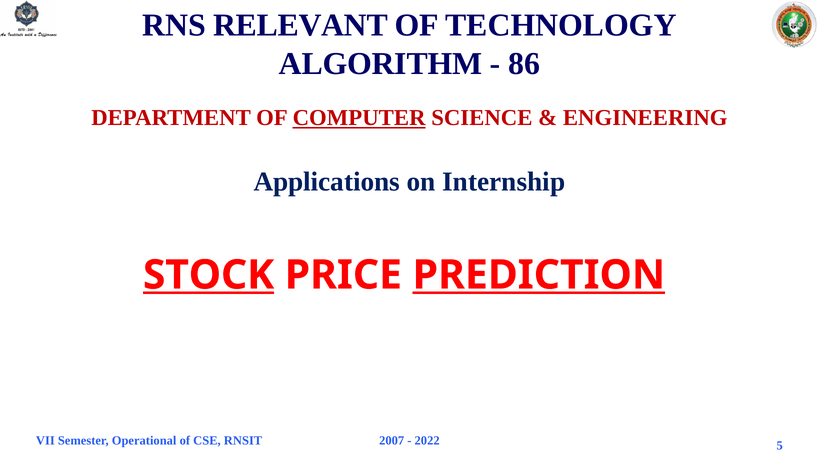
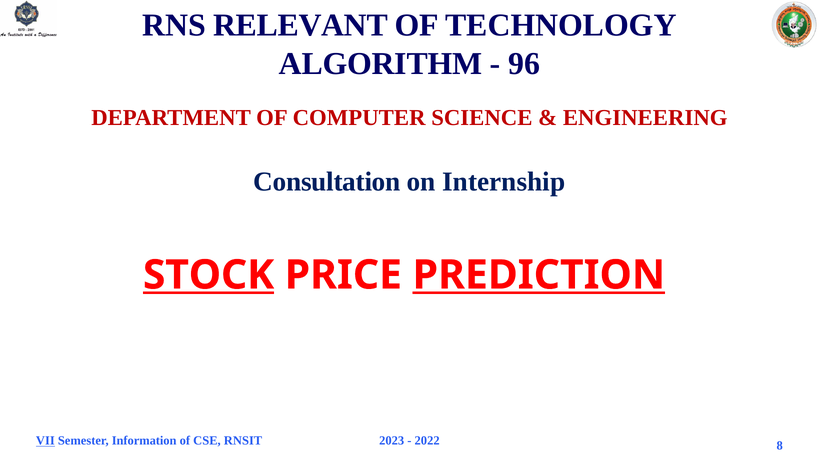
86: 86 -> 96
COMPUTER underline: present -> none
Applications: Applications -> Consultation
VII underline: none -> present
Operational: Operational -> Information
2007: 2007 -> 2023
5: 5 -> 8
